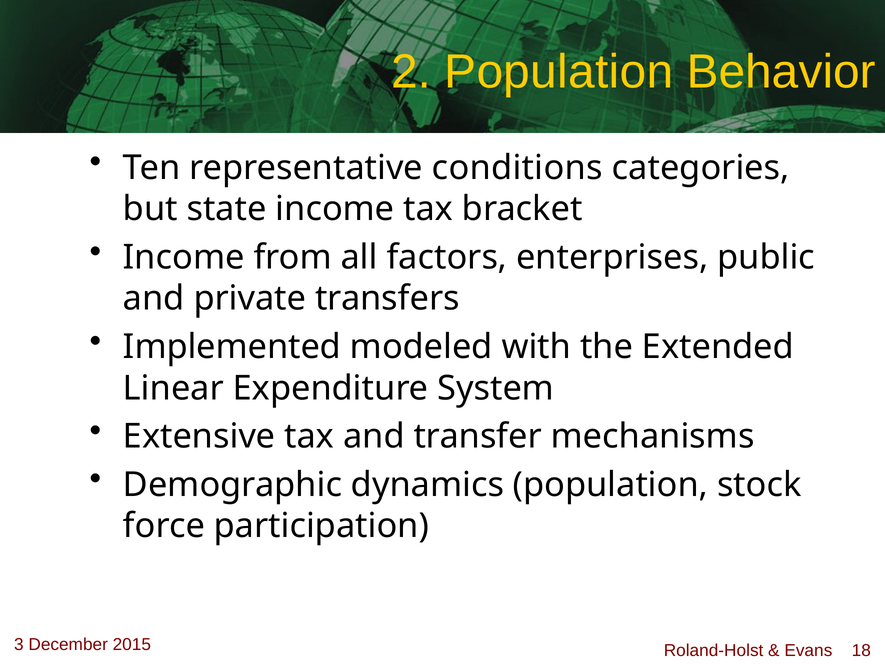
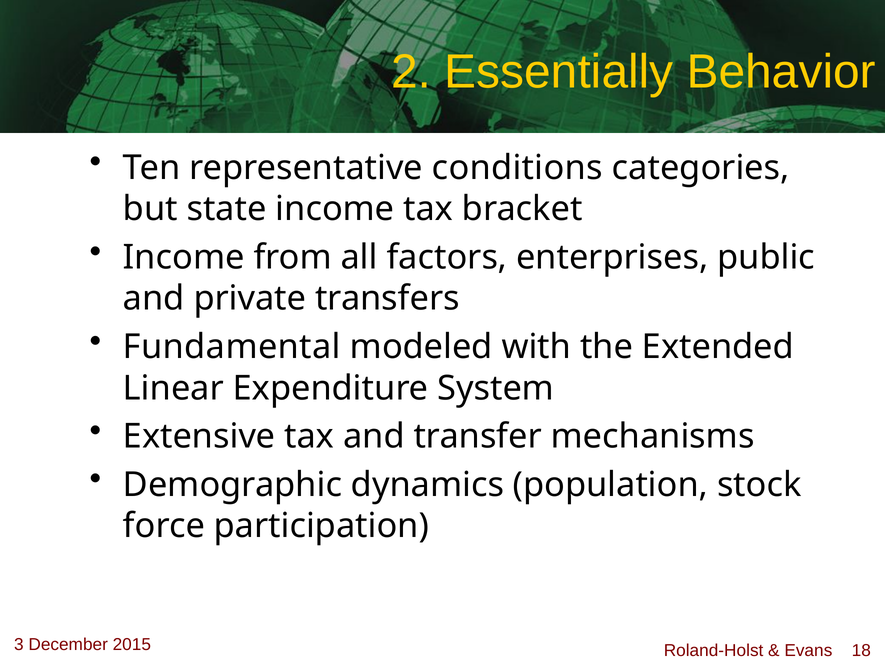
2 Population: Population -> Essentially
Implemented: Implemented -> Fundamental
